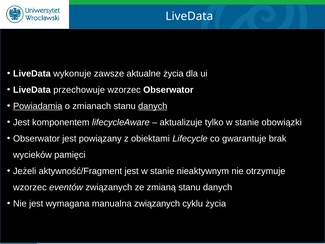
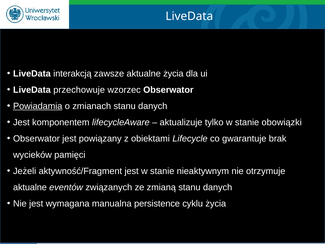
wykonuje: wykonuje -> interakcją
danych at (153, 106) underline: present -> none
wzorzec at (30, 187): wzorzec -> aktualne
manualna związanych: związanych -> persistence
